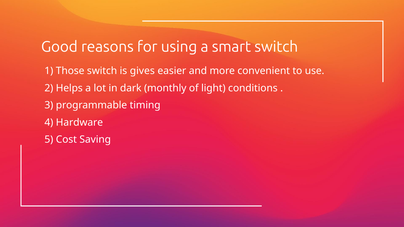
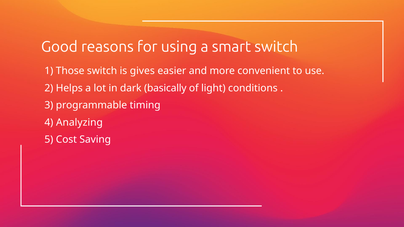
monthly: monthly -> basically
Hardware: Hardware -> Analyzing
